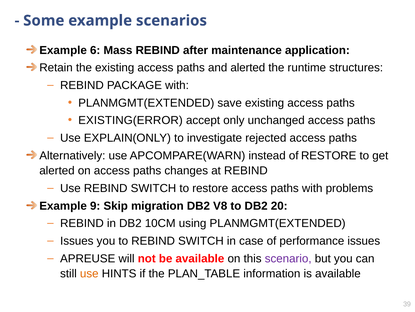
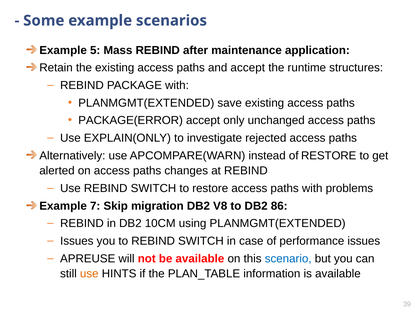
6: 6 -> 5
and alerted: alerted -> accept
EXISTING(ERROR: EXISTING(ERROR -> PACKAGE(ERROR
9: 9 -> 7
20: 20 -> 86
scenario colour: purple -> blue
